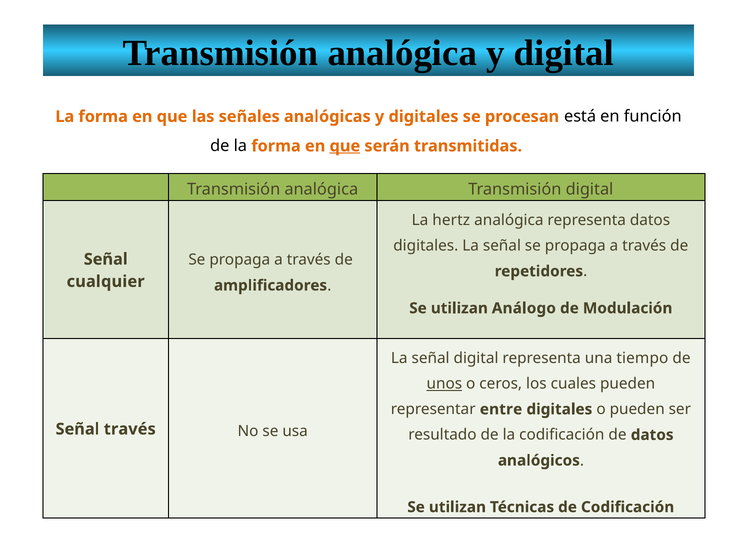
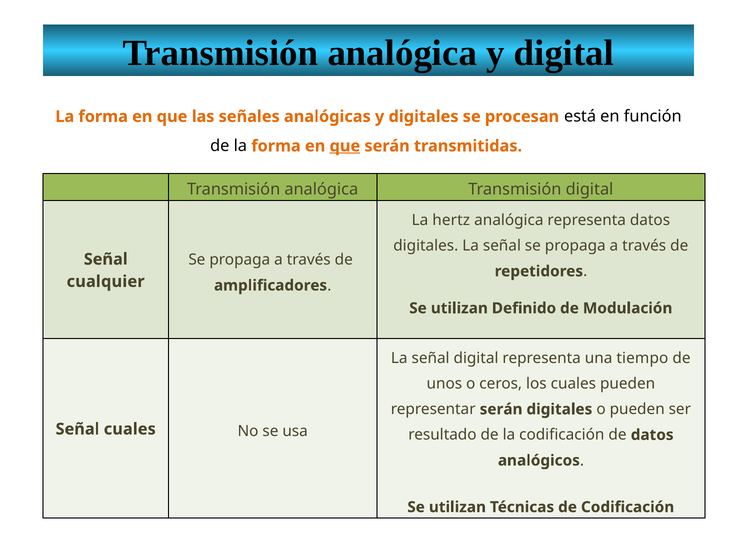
Análogo: Análogo -> Definido
unos underline: present -> none
representar entre: entre -> serán
Señal través: través -> cuales
